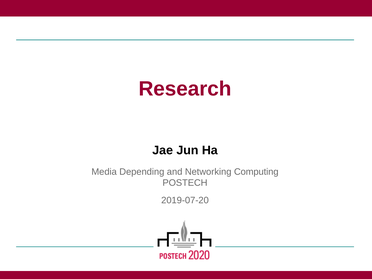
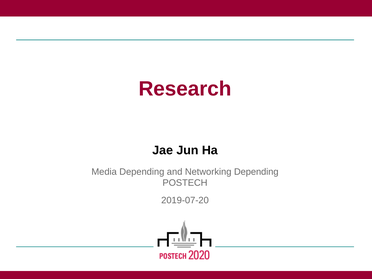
Networking Computing: Computing -> Depending
